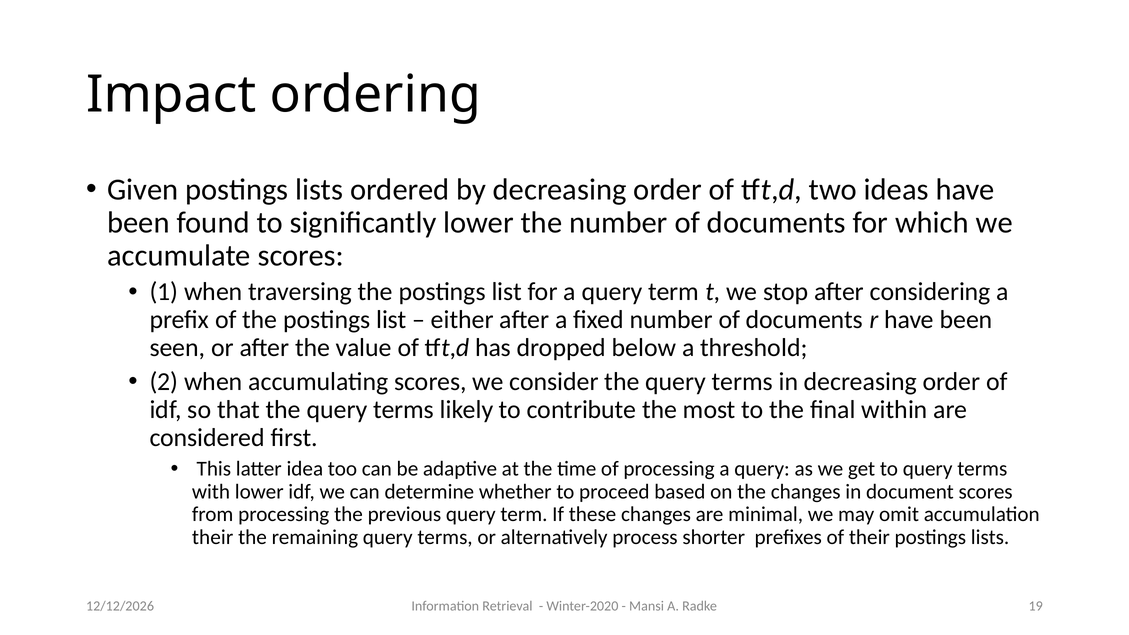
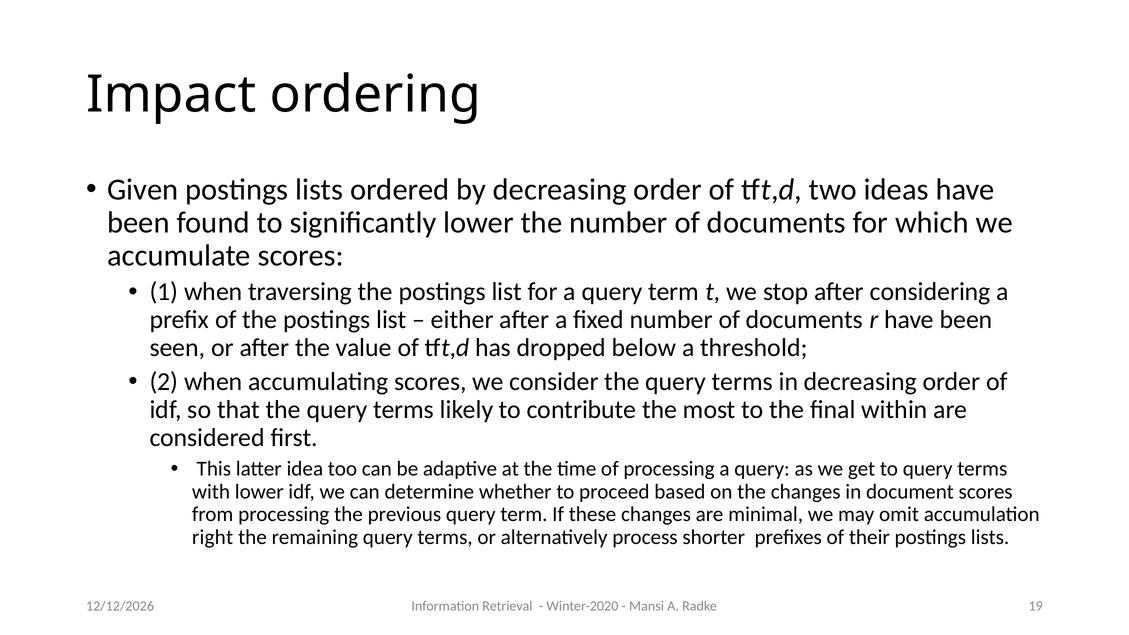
their at (213, 537): their -> right
